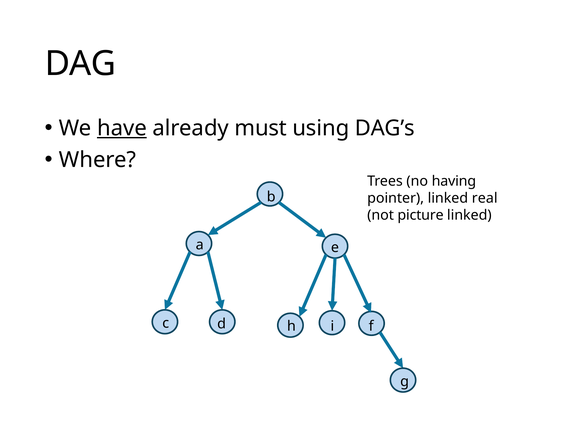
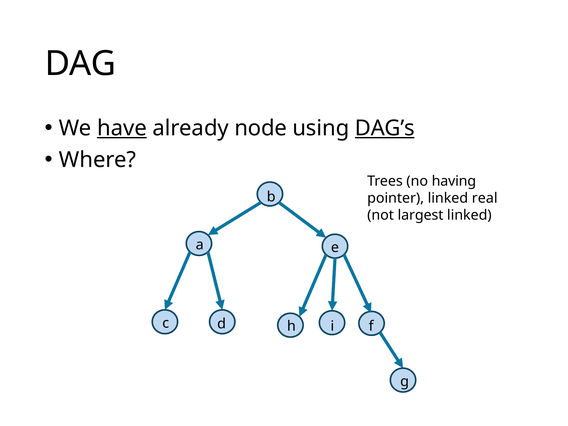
must: must -> node
DAG’s underline: none -> present
picture: picture -> largest
